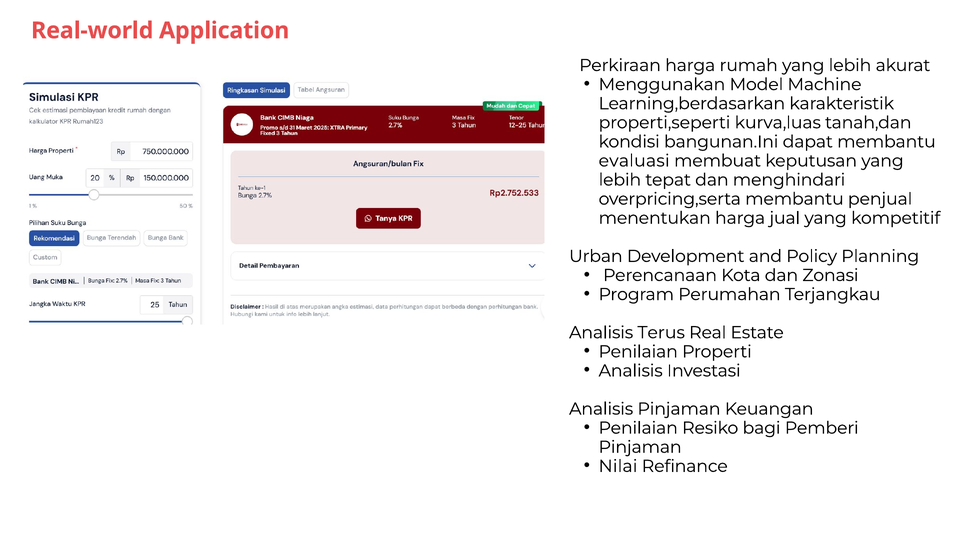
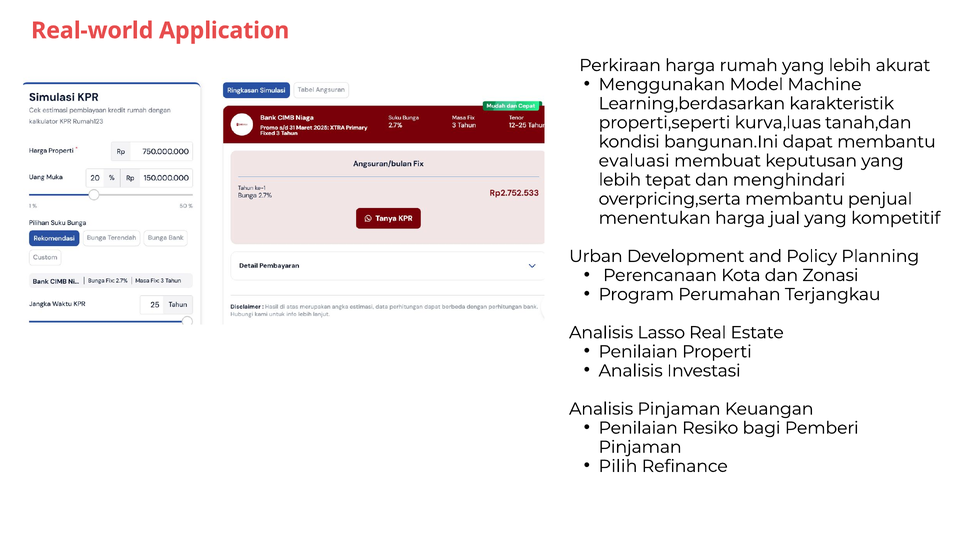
Terus: Terus -> Lasso
Nilai: Nilai -> Pilih
